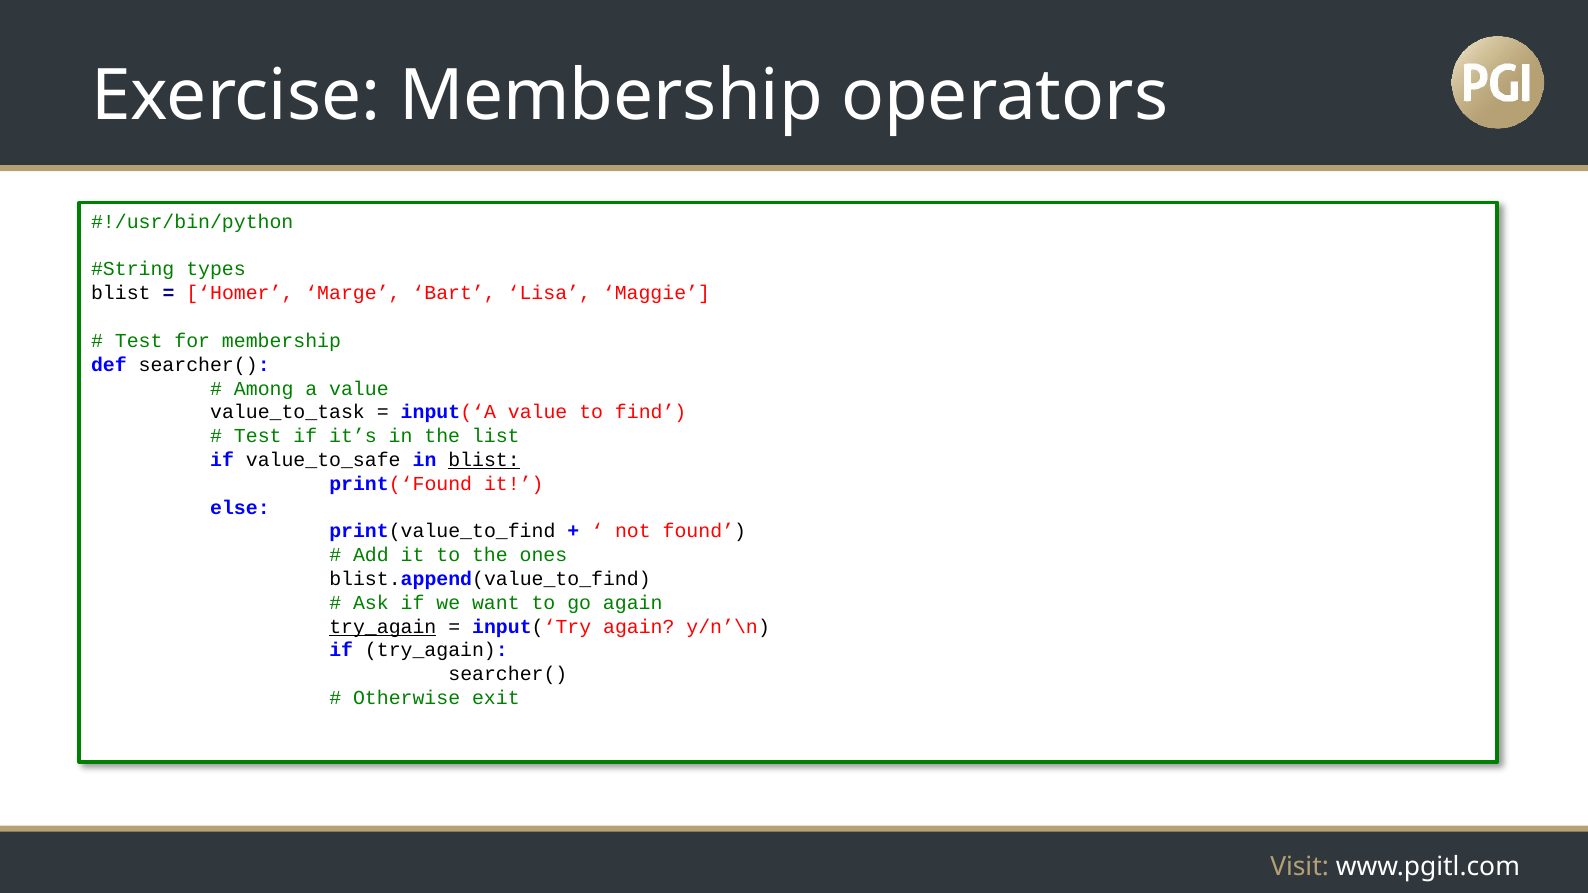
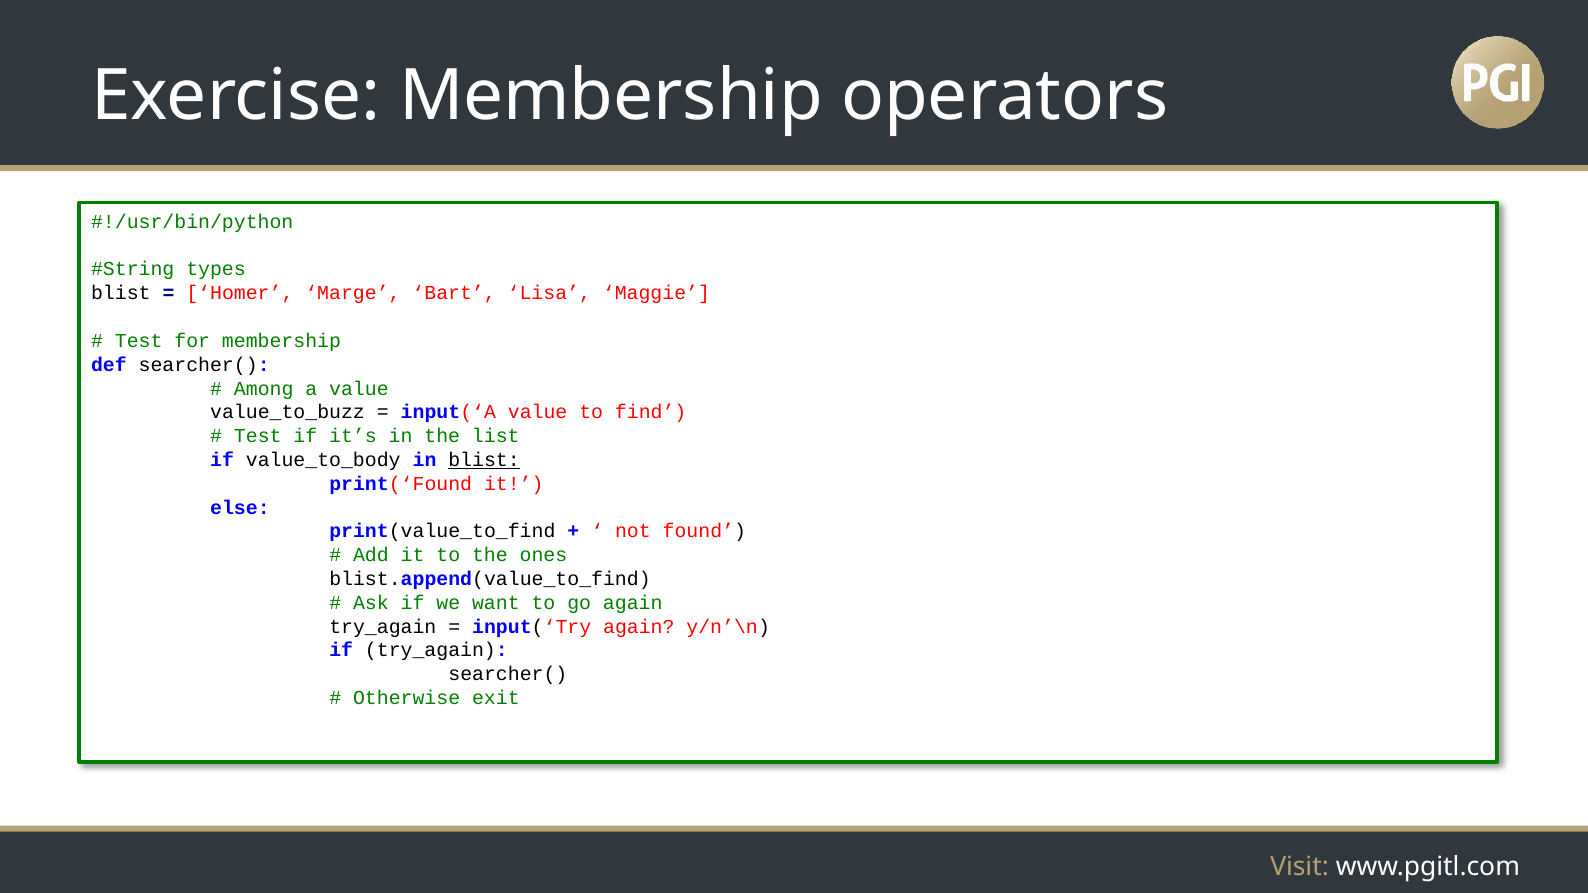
value_to_task: value_to_task -> value_to_buzz
value_to_safe: value_to_safe -> value_to_body
try_again at (383, 627) underline: present -> none
